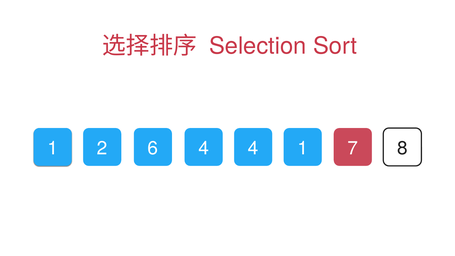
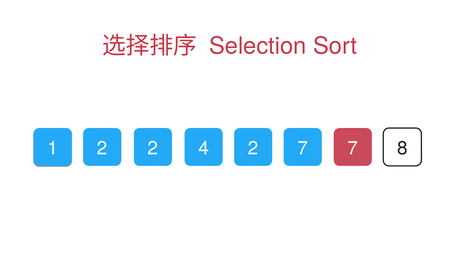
2 6: 6 -> 2
1 4: 4 -> 2
4 1: 1 -> 7
